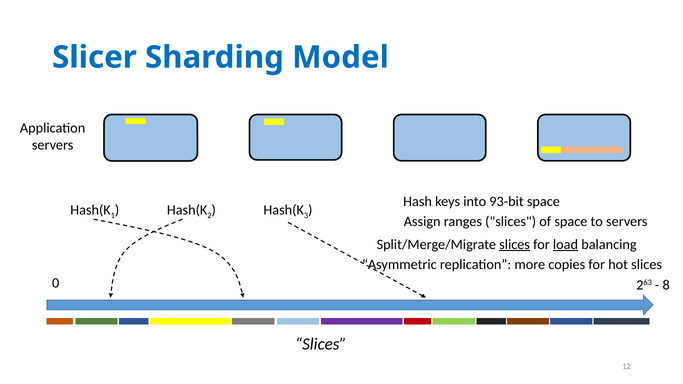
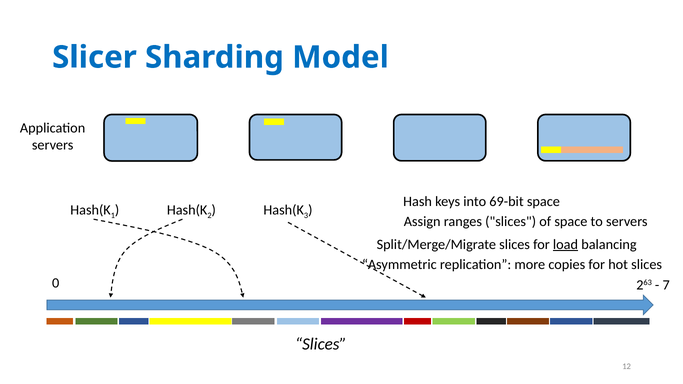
93-bit: 93-bit -> 69-bit
slices at (515, 245) underline: present -> none
8: 8 -> 7
